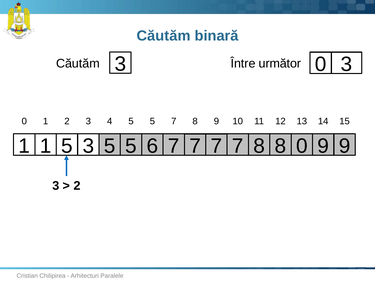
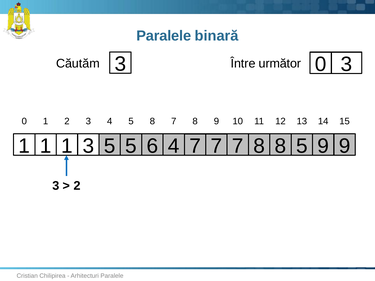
Căutăm at (164, 36): Căutăm -> Paralele
4 5 5: 5 -> 8
1 1 5: 5 -> 1
6 7: 7 -> 4
8 0: 0 -> 5
